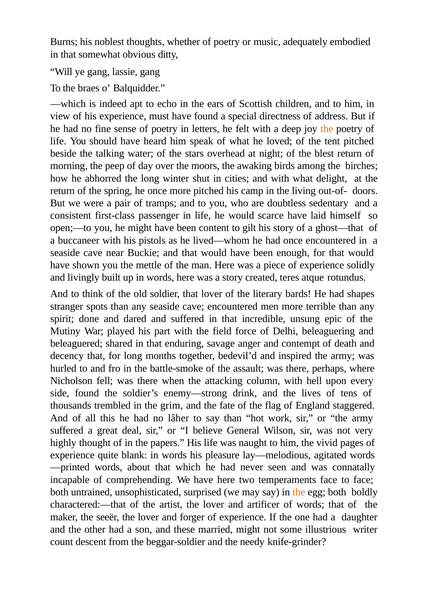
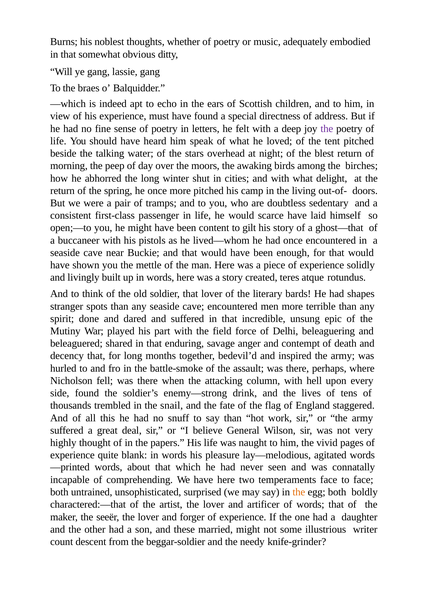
the at (327, 129) colour: orange -> purple
grim: grim -> snail
lâher: lâher -> snuff
